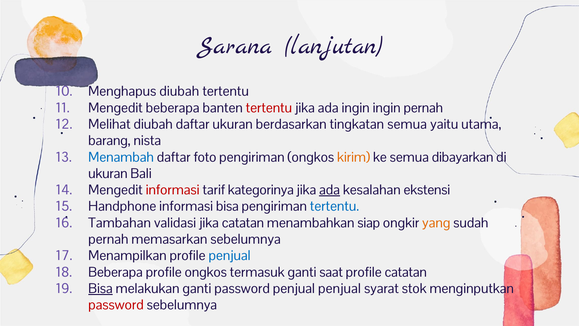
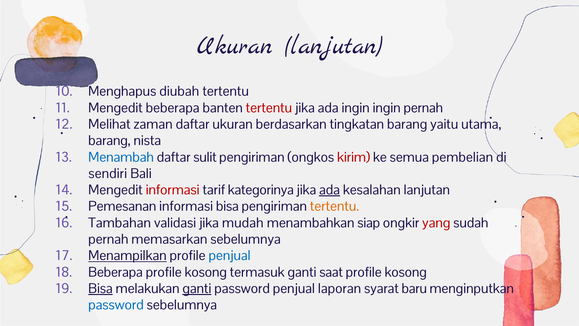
Sarana at (235, 45): Sarana -> Ukuran
Melihat diubah: diubah -> zaman
tingkatan semua: semua -> barang
foto: foto -> sulit
kirim colour: orange -> red
dibayarkan: dibayarkan -> pembelian
ukuran at (108, 173): ukuran -> sendiri
kesalahan ekstensi: ekstensi -> lanjutan
Handphone: Handphone -> Pemesanan
tertentu at (335, 206) colour: blue -> orange
jika catatan: catatan -> mudah
yang colour: orange -> red
Menampilkan underline: none -> present
ongkos at (206, 272): ongkos -> kosong
catatan at (406, 272): catatan -> kosong
ganti at (197, 288) underline: none -> present
penjual penjual: penjual -> laporan
stok: stok -> baru
password at (116, 305) colour: red -> blue
